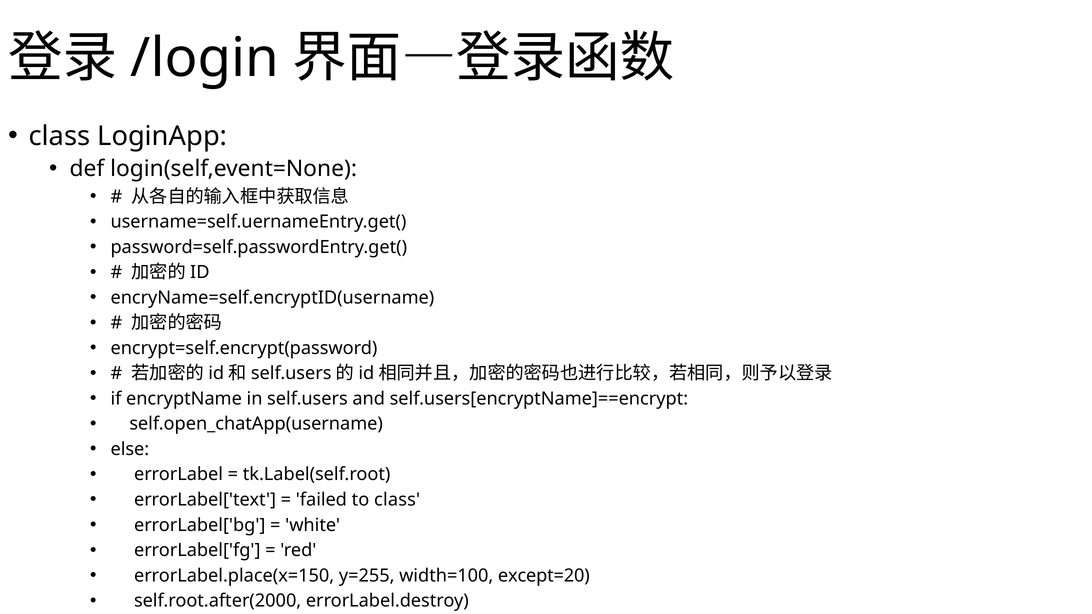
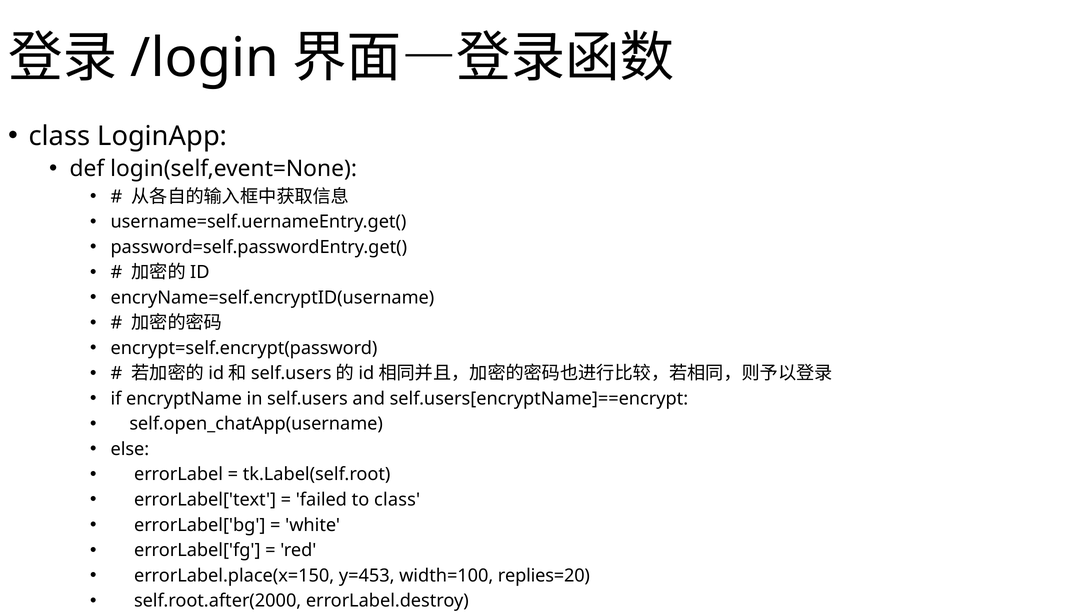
y=255: y=255 -> y=453
except=20: except=20 -> replies=20
